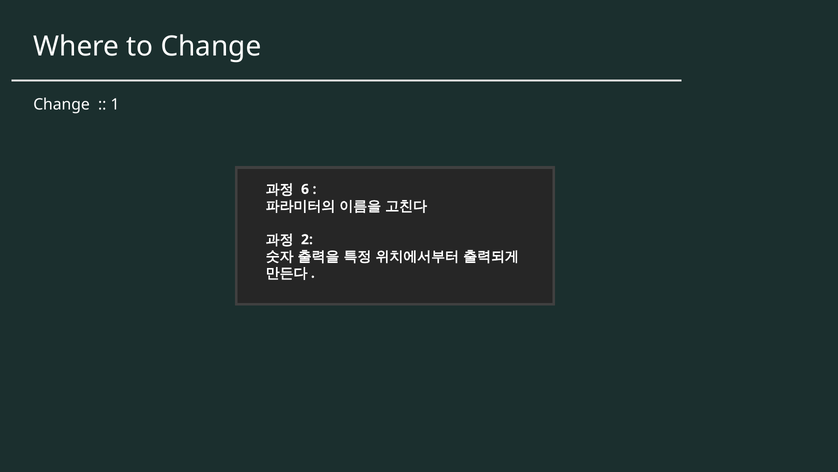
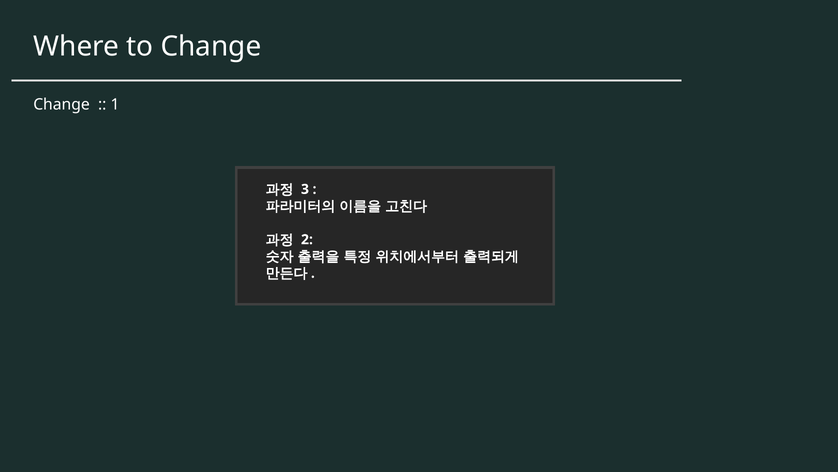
6: 6 -> 3
